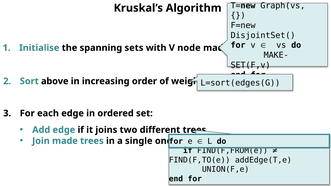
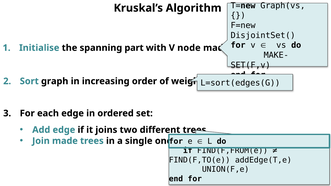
sets: sets -> part
above: above -> graph
